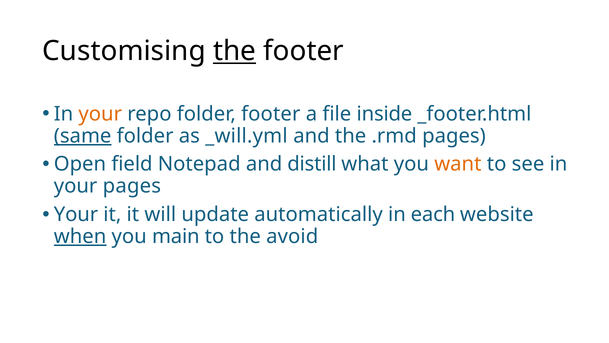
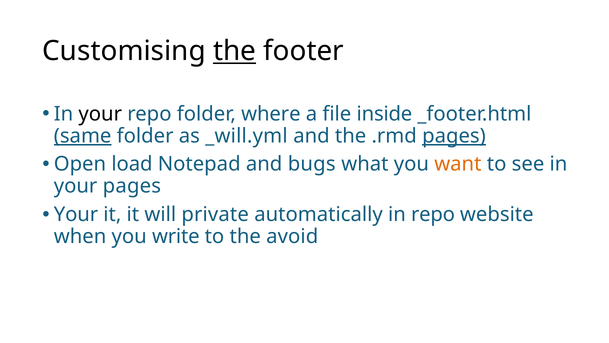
your at (100, 114) colour: orange -> black
folder footer: footer -> where
pages at (454, 136) underline: none -> present
field: field -> load
distill: distill -> bugs
update: update -> private
in each: each -> repo
when underline: present -> none
main: main -> write
